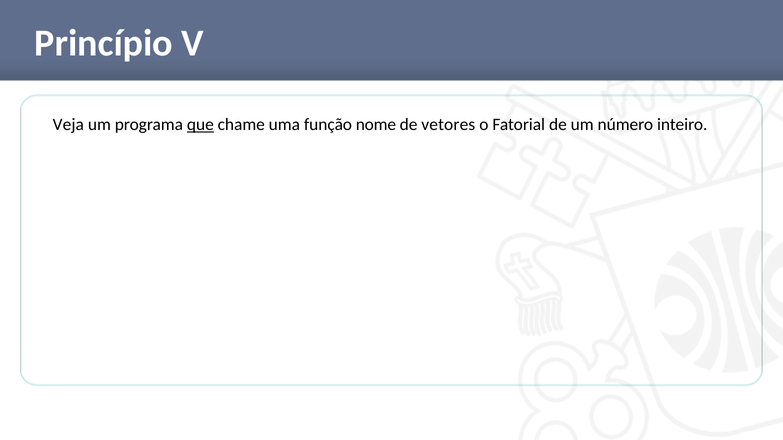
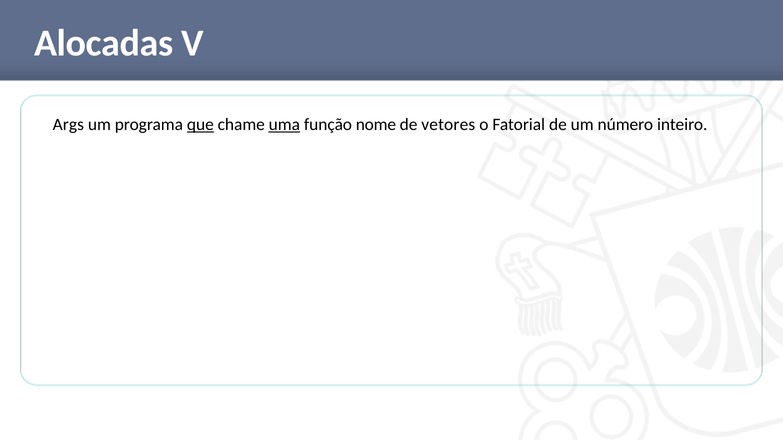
Princípio: Princípio -> Alocadas
Veja: Veja -> Args
uma underline: none -> present
